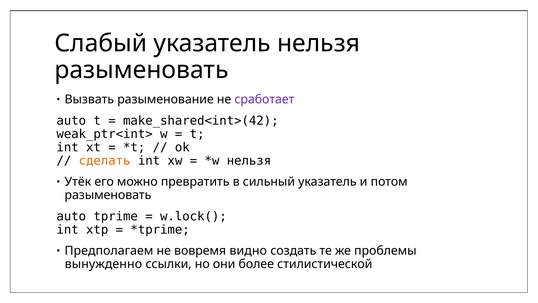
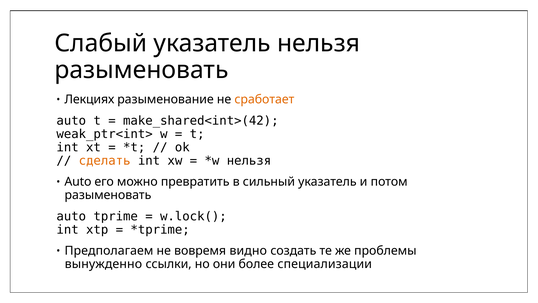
Вызвать: Вызвать -> Лекциях
сработает colour: purple -> orange
Утёк at (78, 182): Утёк -> Auto
стилистической: стилистической -> специализации
